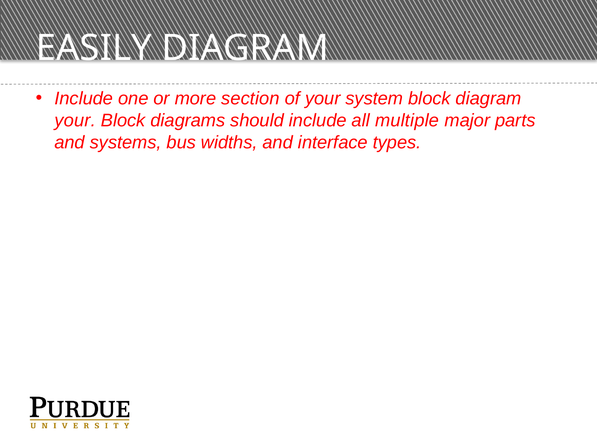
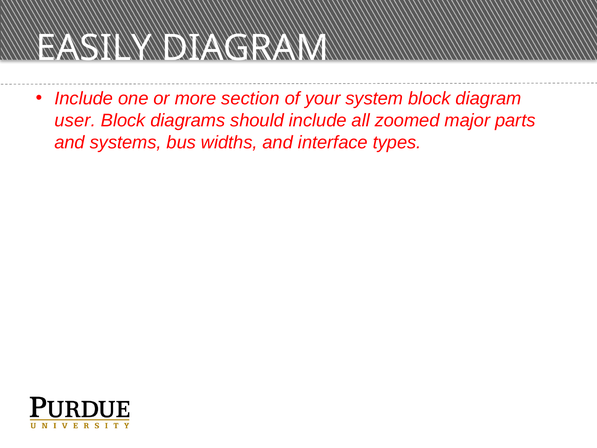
your at (75, 120): your -> user
multiple: multiple -> zoomed
